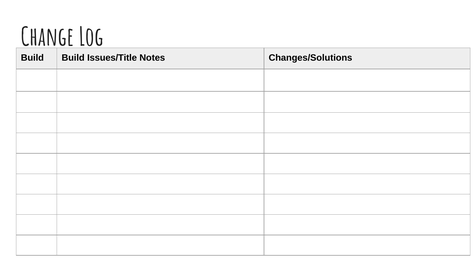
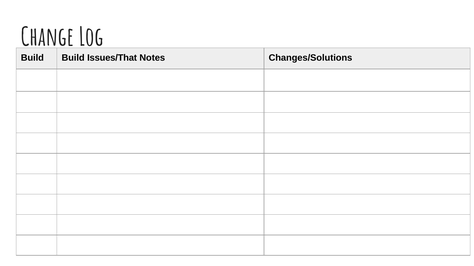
Issues/Title: Issues/Title -> Issues/That
